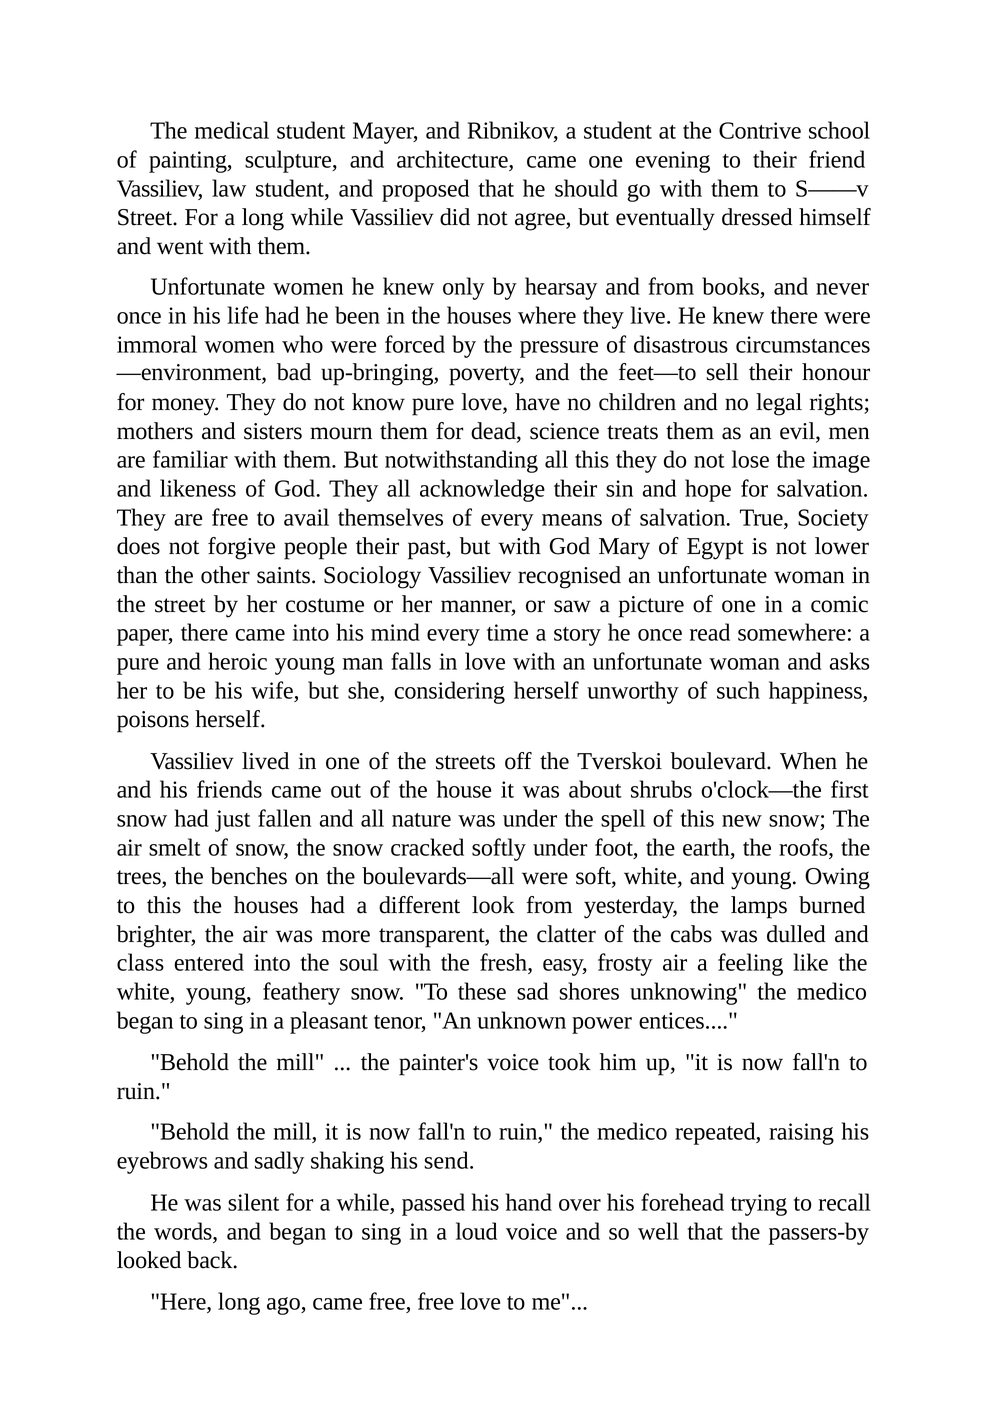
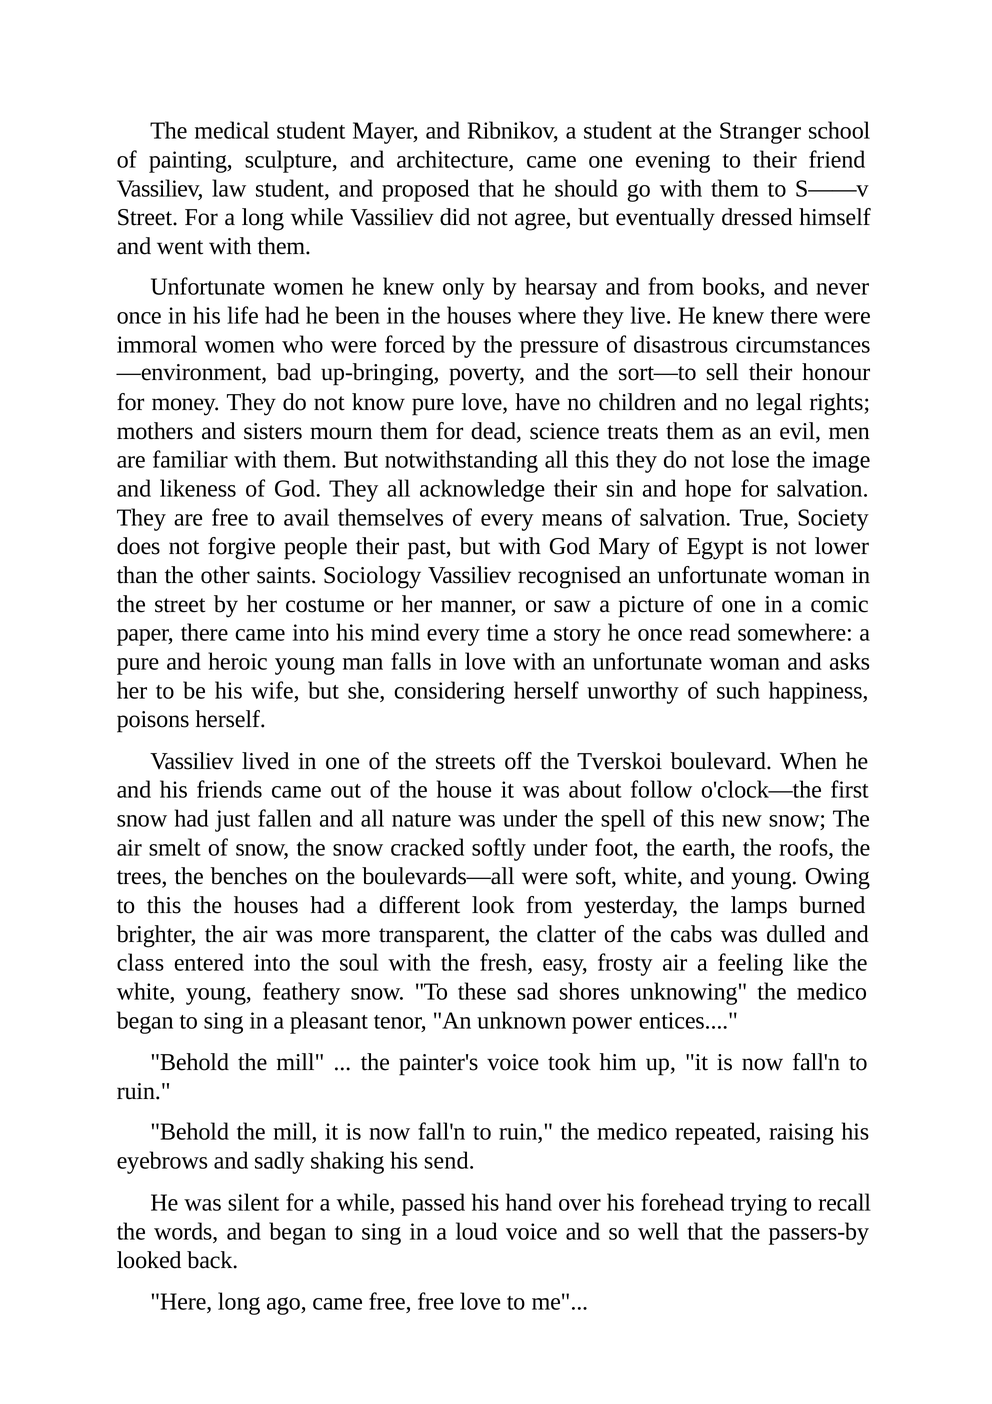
Contrive: Contrive -> Stranger
feet—to: feet—to -> sort—to
shrubs: shrubs -> follow
